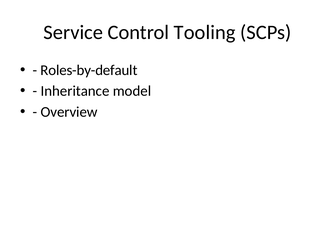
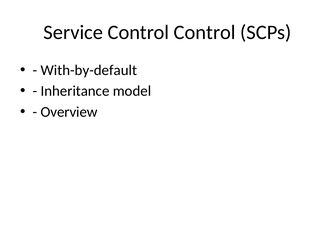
Control Tooling: Tooling -> Control
Roles-by-default: Roles-by-default -> With-by-default
